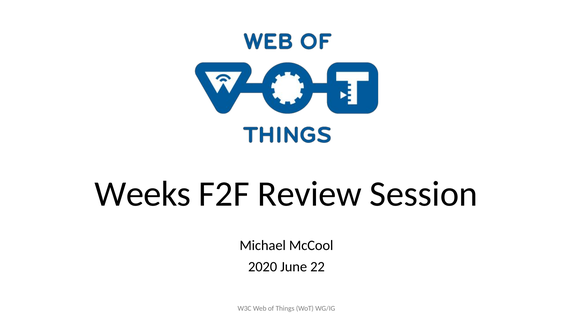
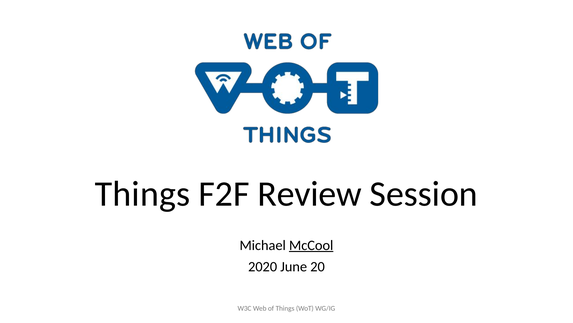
Weeks at (143, 194): Weeks -> Things
McCool underline: none -> present
22: 22 -> 20
